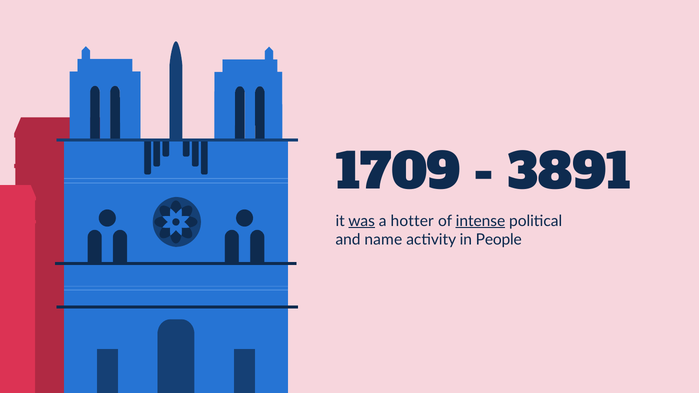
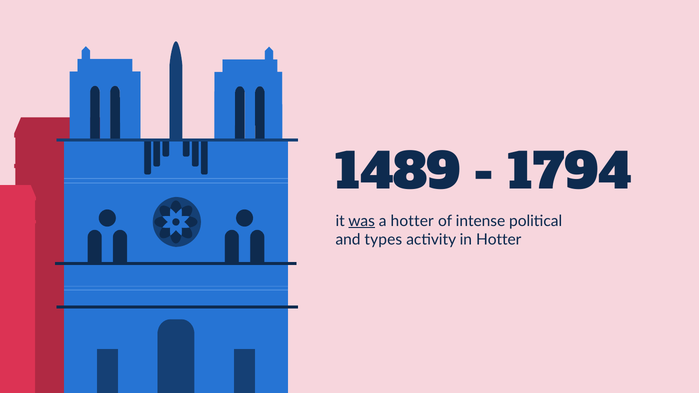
1709: 1709 -> 1489
3891: 3891 -> 1794
intense underline: present -> none
name: name -> types
in People: People -> Hotter
